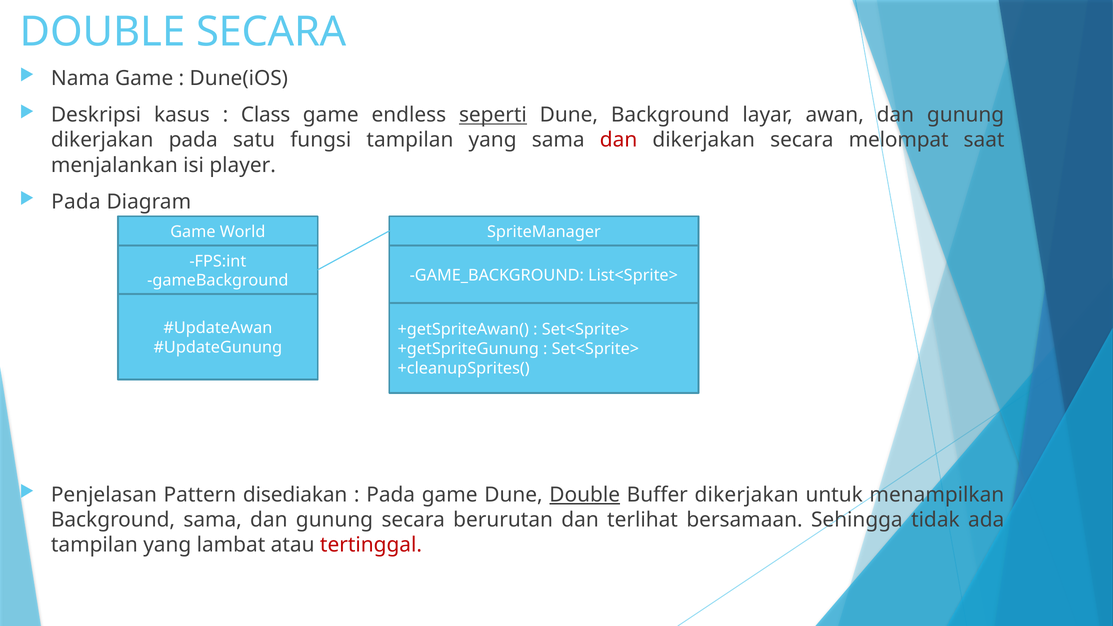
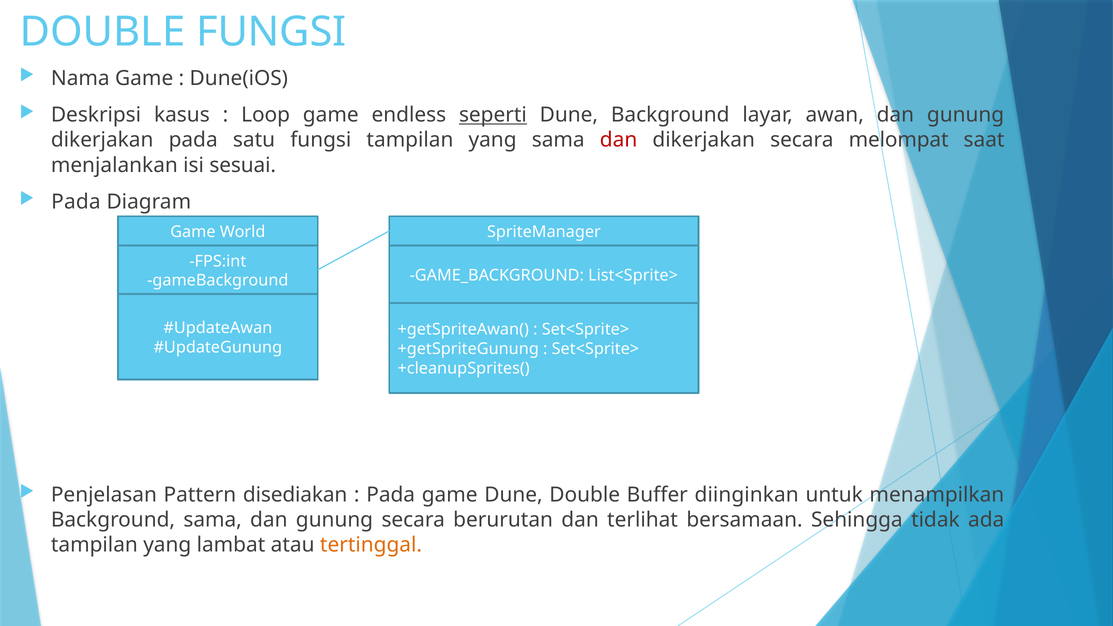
DOUBLE SECARA: SECARA -> FUNGSI
Class: Class -> Loop
player: player -> sesuai
Double at (585, 495) underline: present -> none
Buffer dikerjakan: dikerjakan -> diinginkan
tertinggal colour: red -> orange
